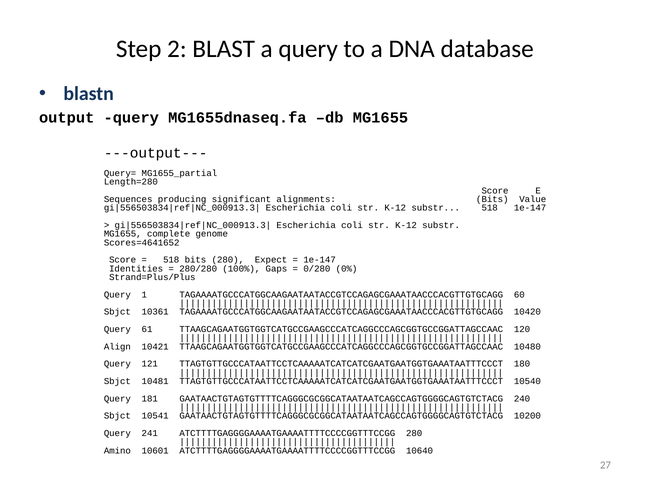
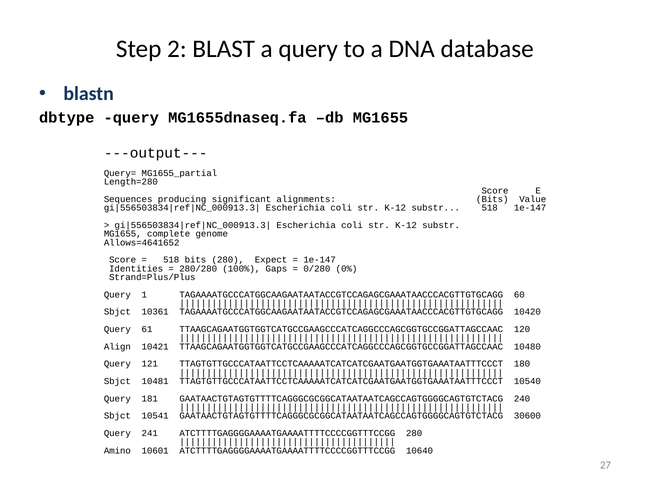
output: output -> dbtype
Scores=4641652: Scores=4641652 -> Allows=4641652
10200: 10200 -> 30600
